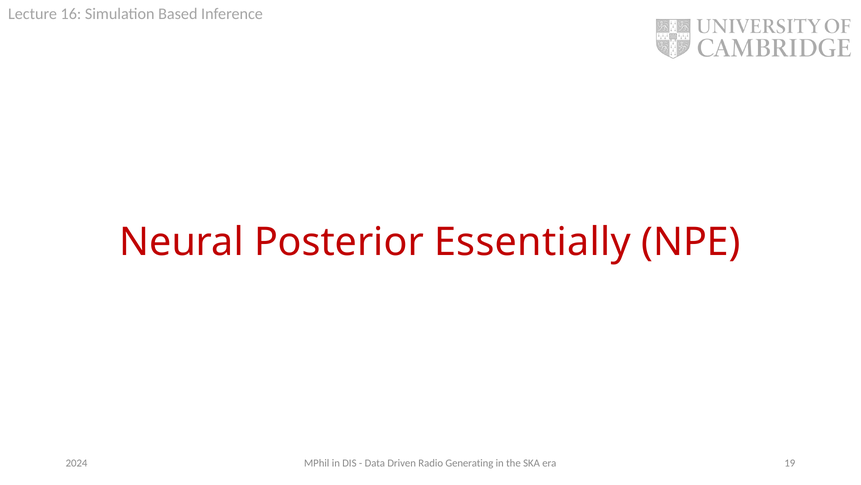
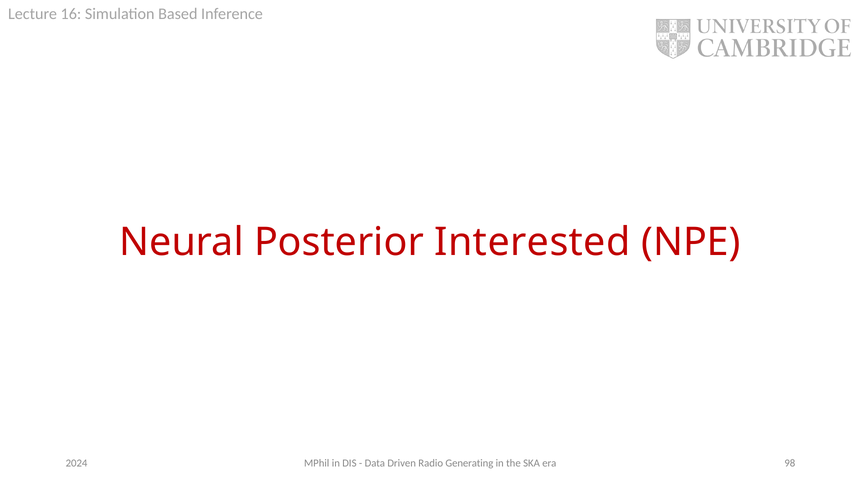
Essentially: Essentially -> Interested
19: 19 -> 98
